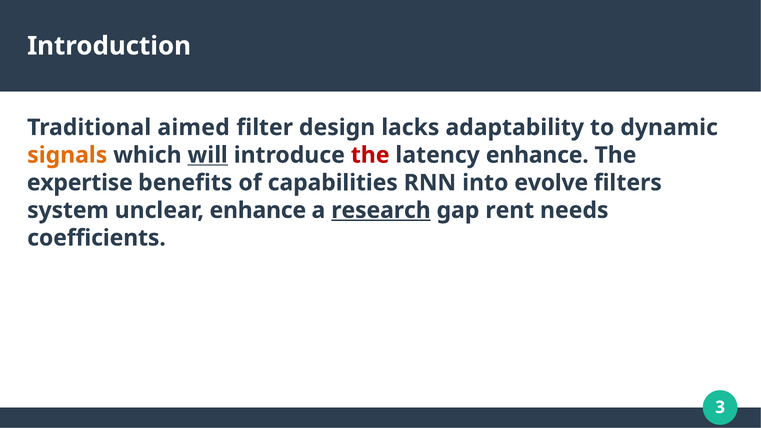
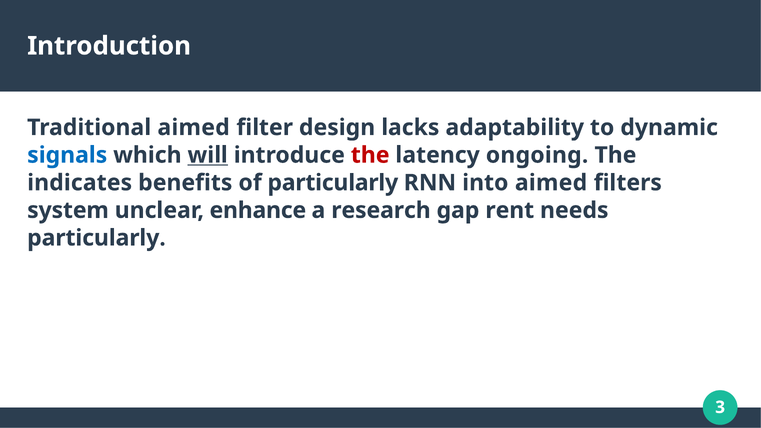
signals colour: orange -> blue
latency enhance: enhance -> ongoing
expertise: expertise -> indicates
of capabilities: capabilities -> particularly
into evolve: evolve -> aimed
research underline: present -> none
coefficients at (96, 238): coefficients -> particularly
